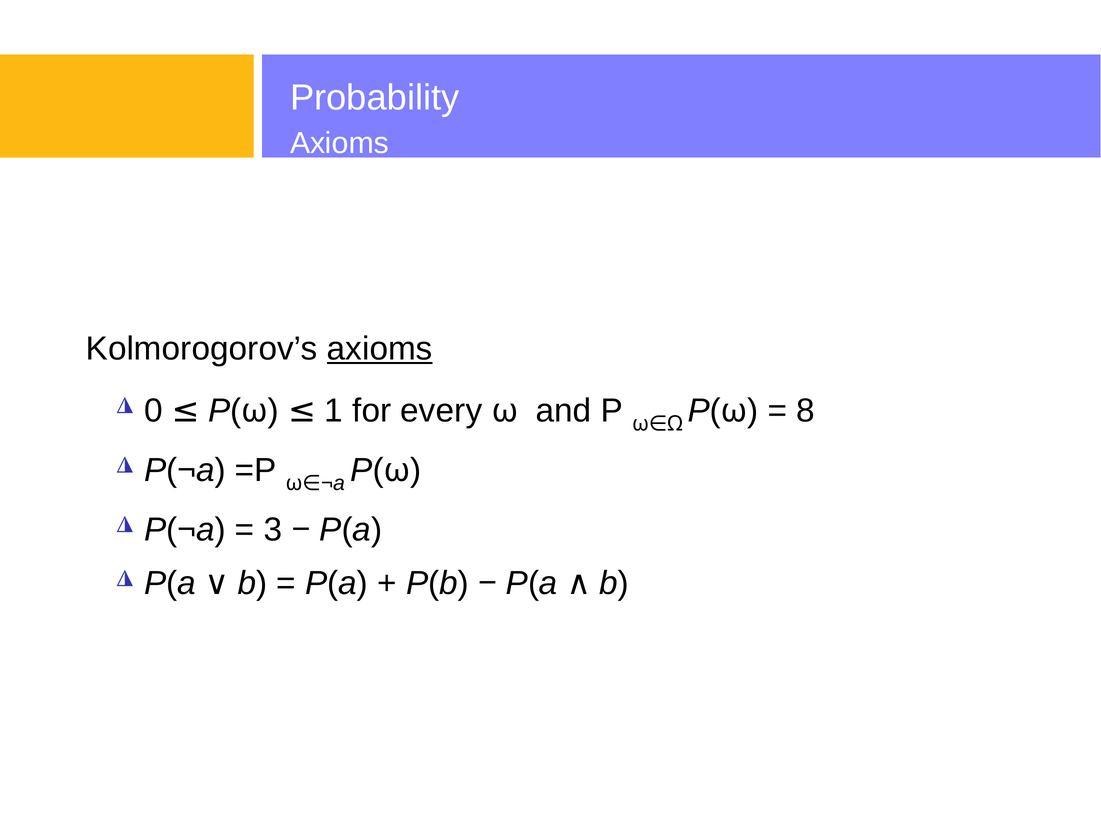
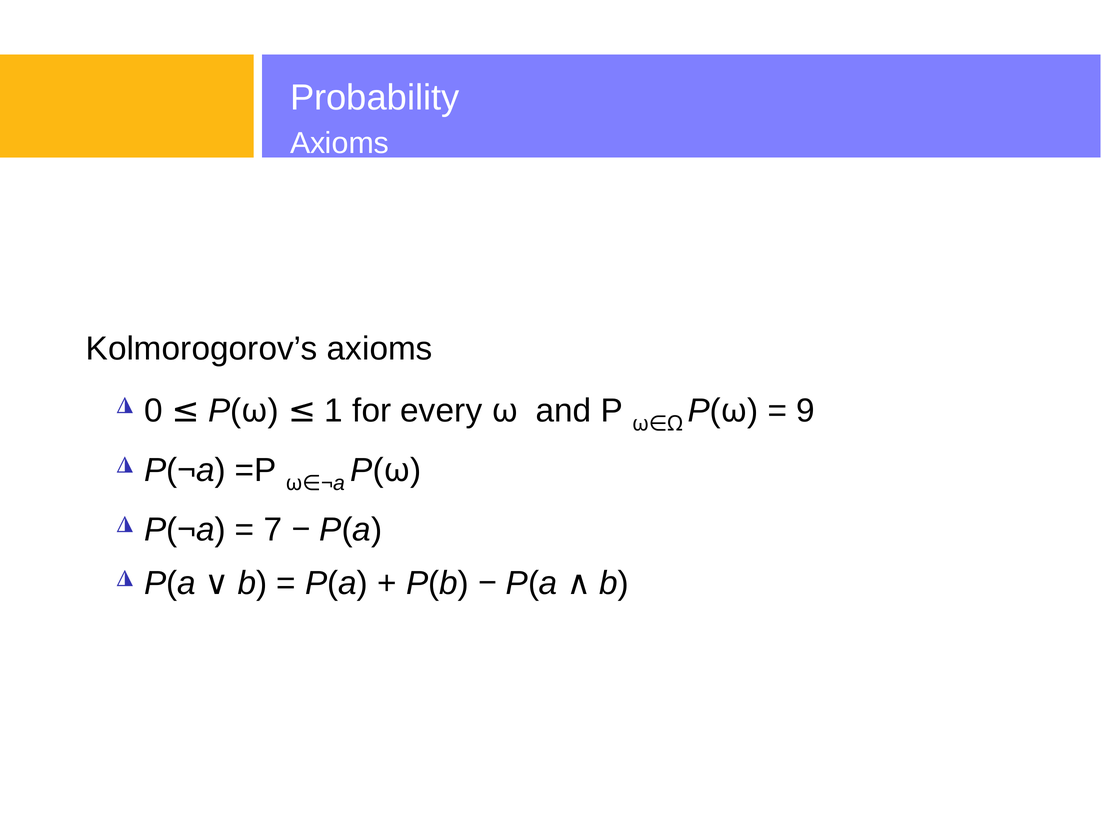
axioms at (380, 349) underline: present -> none
8: 8 -> 9
3: 3 -> 7
